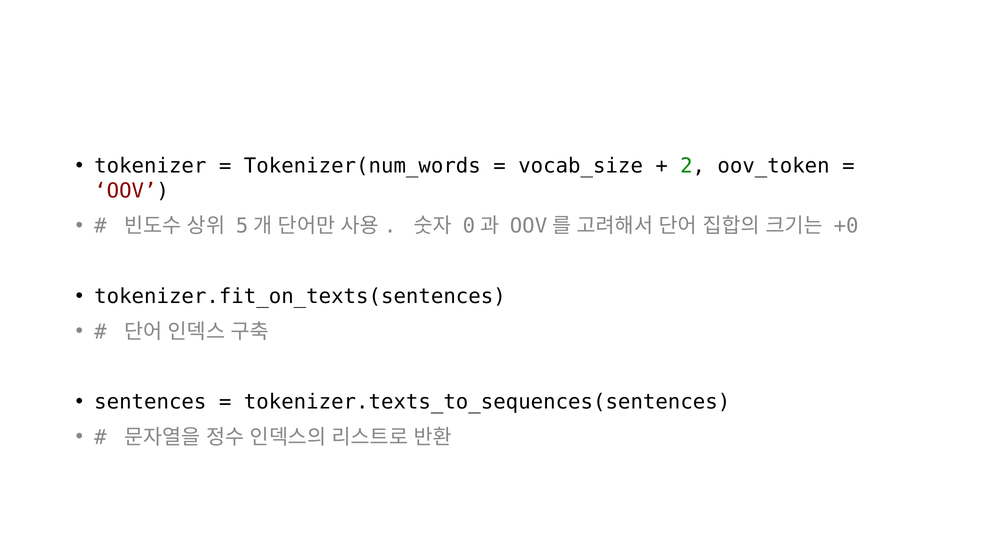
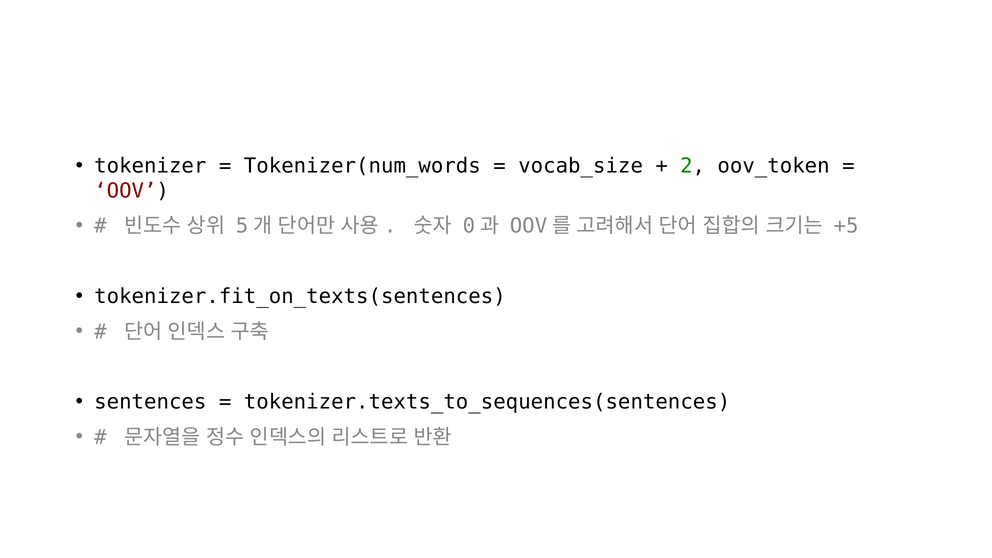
+0: +0 -> +5
